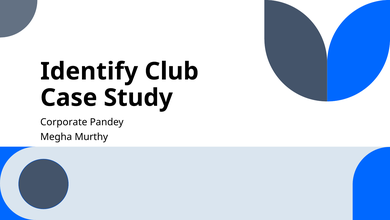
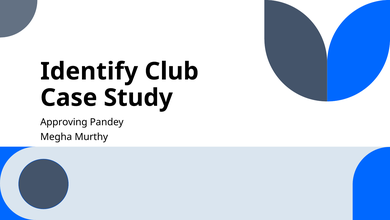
Corporate: Corporate -> Approving
